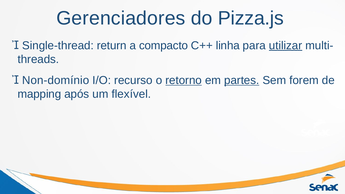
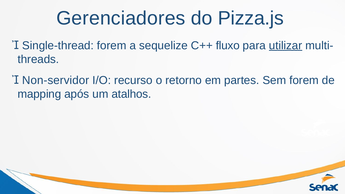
Single-thread return: return -> forem
compacto: compacto -> sequelize
linha: linha -> fluxo
Non-domínio: Non-domínio -> Non-servidor
retorno underline: present -> none
partes underline: present -> none
flexível: flexível -> atalhos
